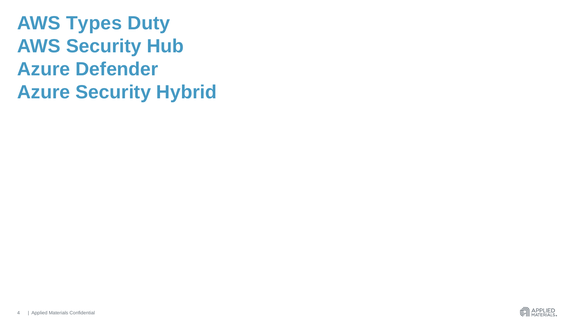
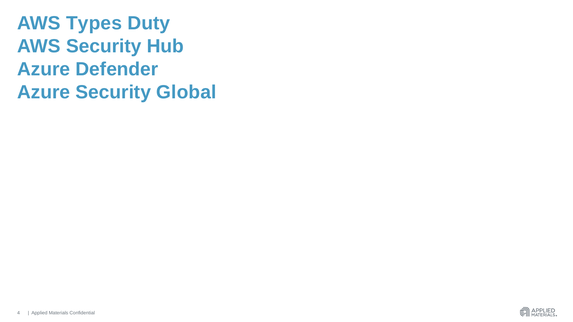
Hybrid: Hybrid -> Global
